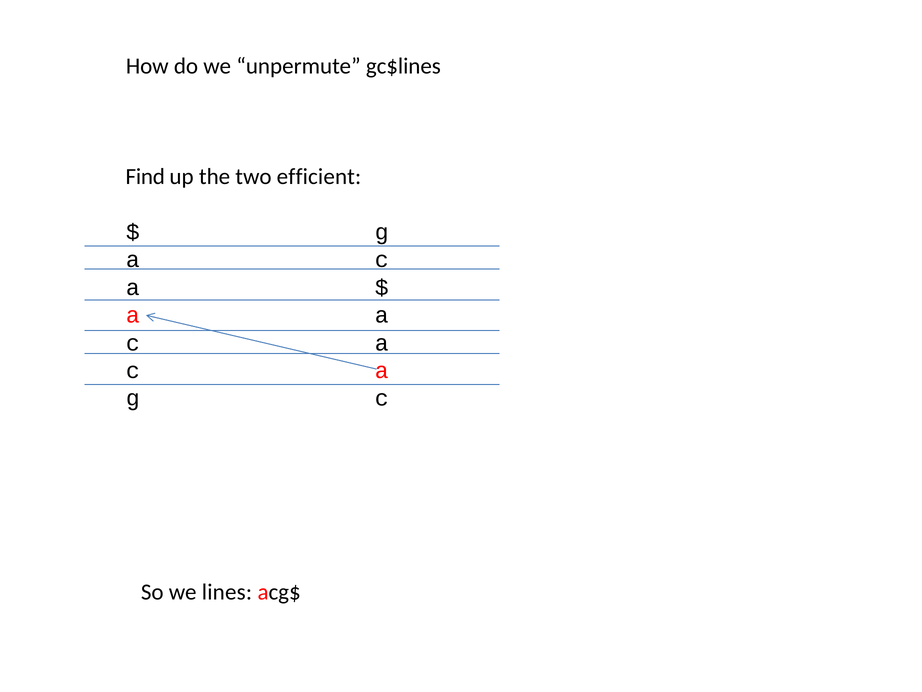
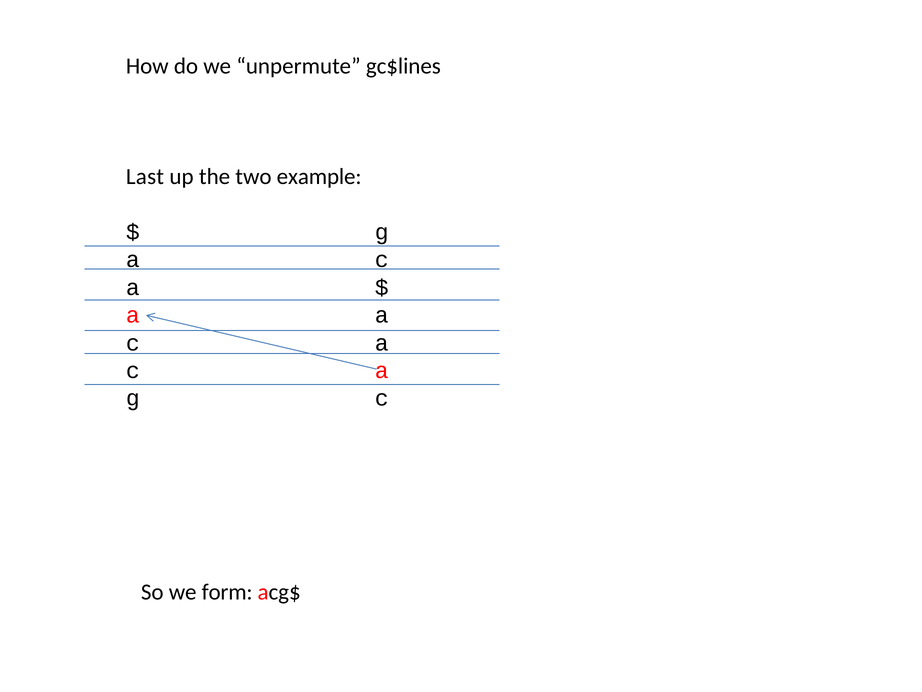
Find: Find -> Last
efficient: efficient -> example
lines: lines -> form
